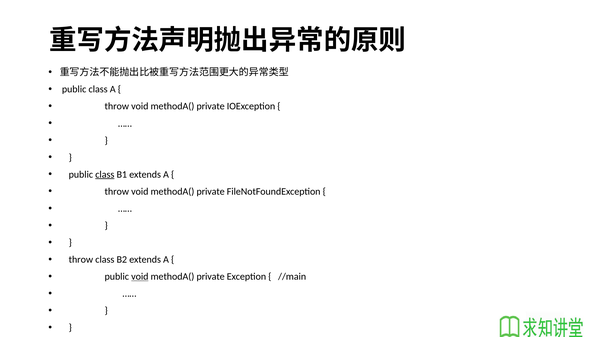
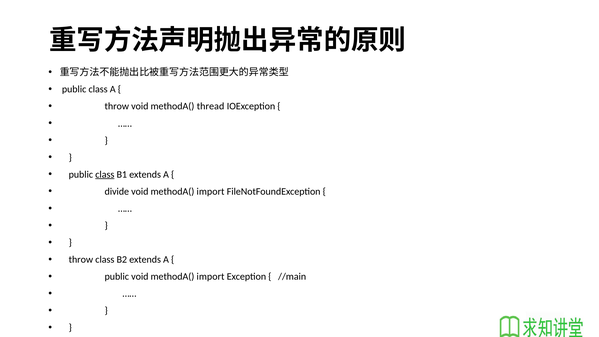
private at (211, 106): private -> thread
throw at (117, 191): throw -> divide
private at (211, 191): private -> import
void at (140, 276) underline: present -> none
private at (211, 276): private -> import
